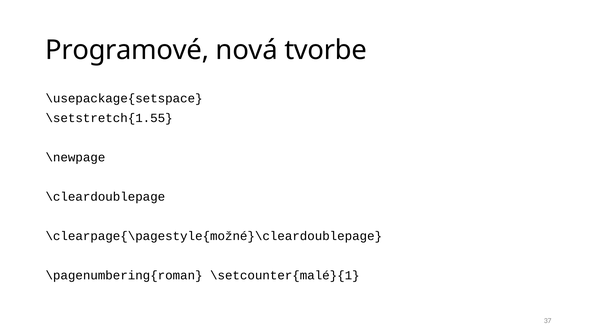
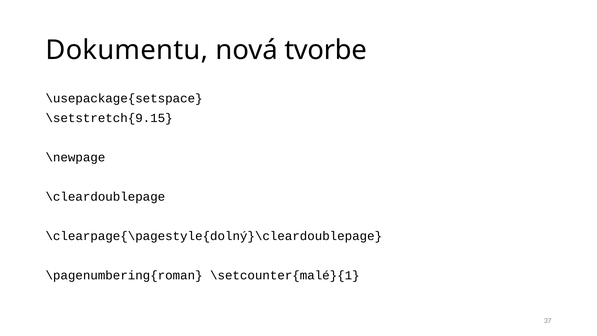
Programové: Programové -> Dokumentu
\setstretch{1.55: \setstretch{1.55 -> \setstretch{9.15
\clearpage{\pagestyle{možné}\cleardoublepage: \clearpage{\pagestyle{možné}\cleardoublepage -> \clearpage{\pagestyle{dolný}\cleardoublepage
